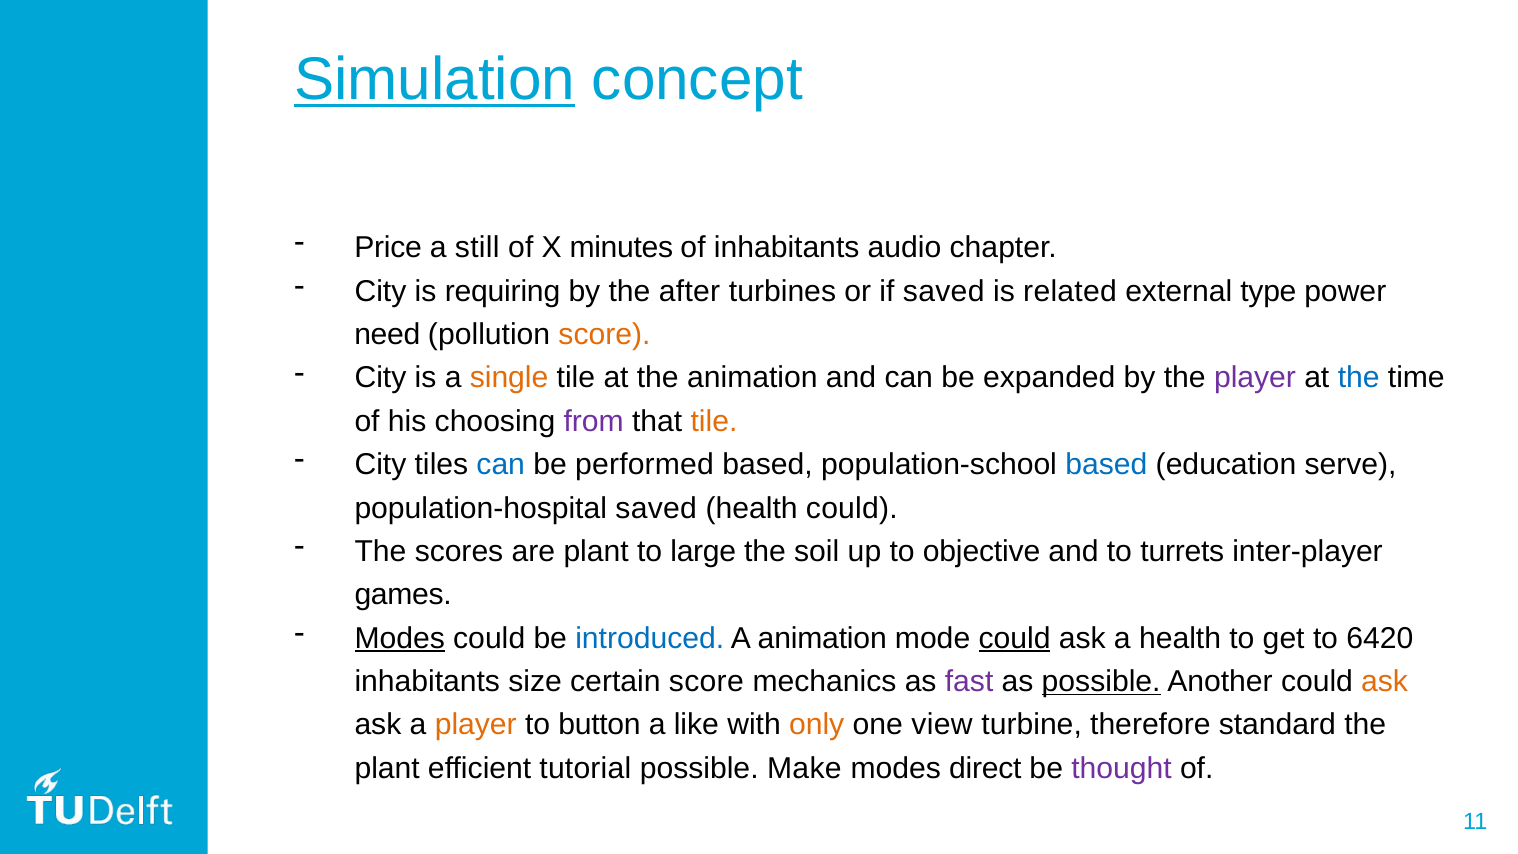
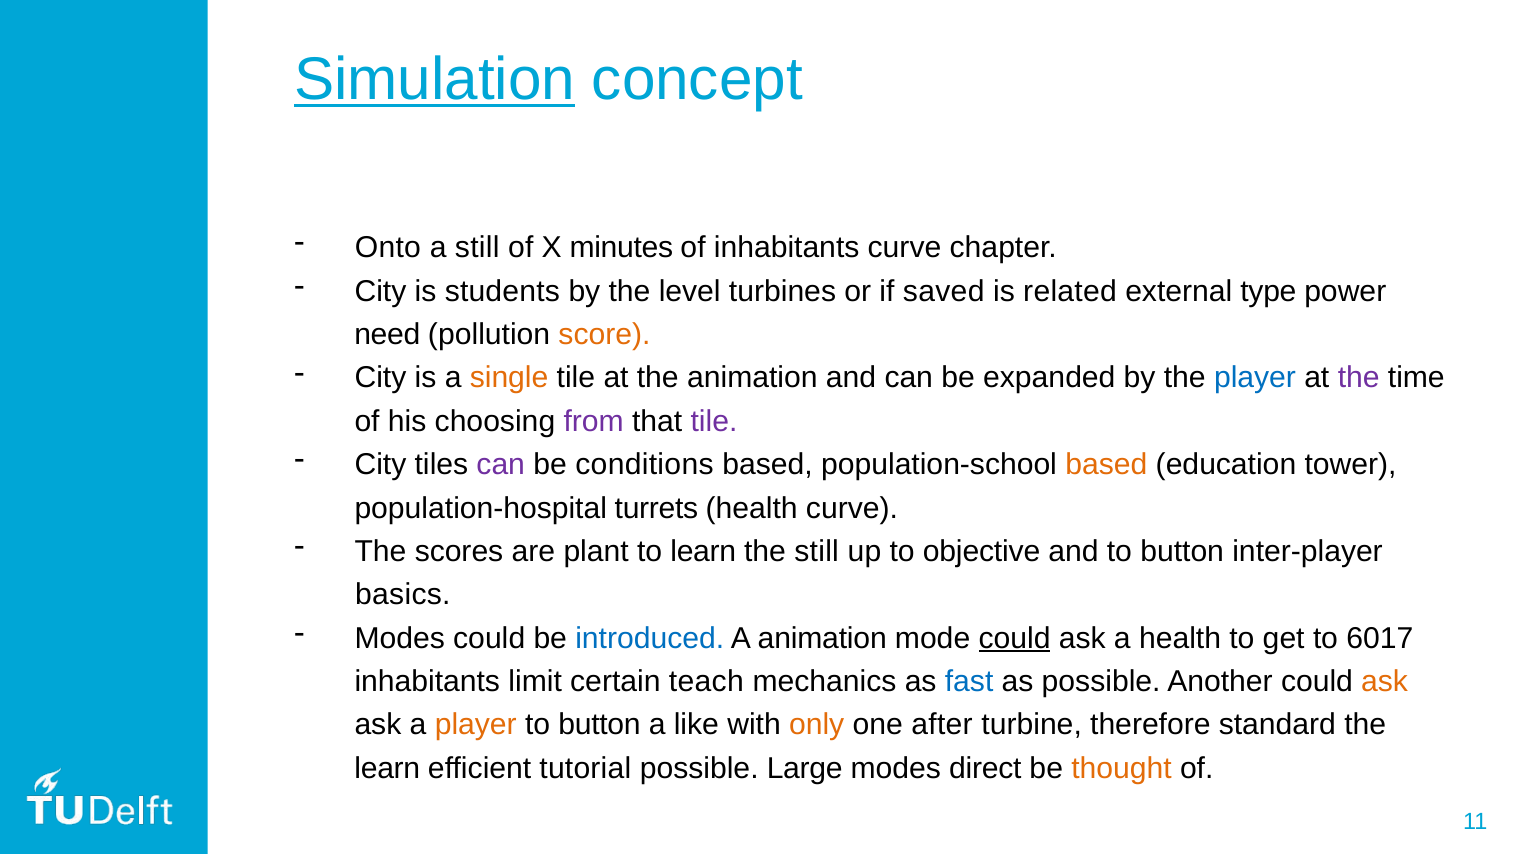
Price: Price -> Onto
inhabitants audio: audio -> curve
requiring: requiring -> students
after: after -> level
player at (1255, 378) colour: purple -> blue
the at (1359, 378) colour: blue -> purple
tile at (714, 421) colour: orange -> purple
can at (501, 465) colour: blue -> purple
performed: performed -> conditions
based at (1106, 465) colour: blue -> orange
serve: serve -> tower
population-hospital saved: saved -> turrets
health could: could -> curve
to large: large -> learn
the soil: soil -> still
and to turrets: turrets -> button
games: games -> basics
Modes at (400, 638) underline: present -> none
6420: 6420 -> 6017
size: size -> limit
certain score: score -> teach
fast colour: purple -> blue
possible at (1101, 681) underline: present -> none
view: view -> after
plant at (387, 768): plant -> learn
Make: Make -> Large
thought colour: purple -> orange
